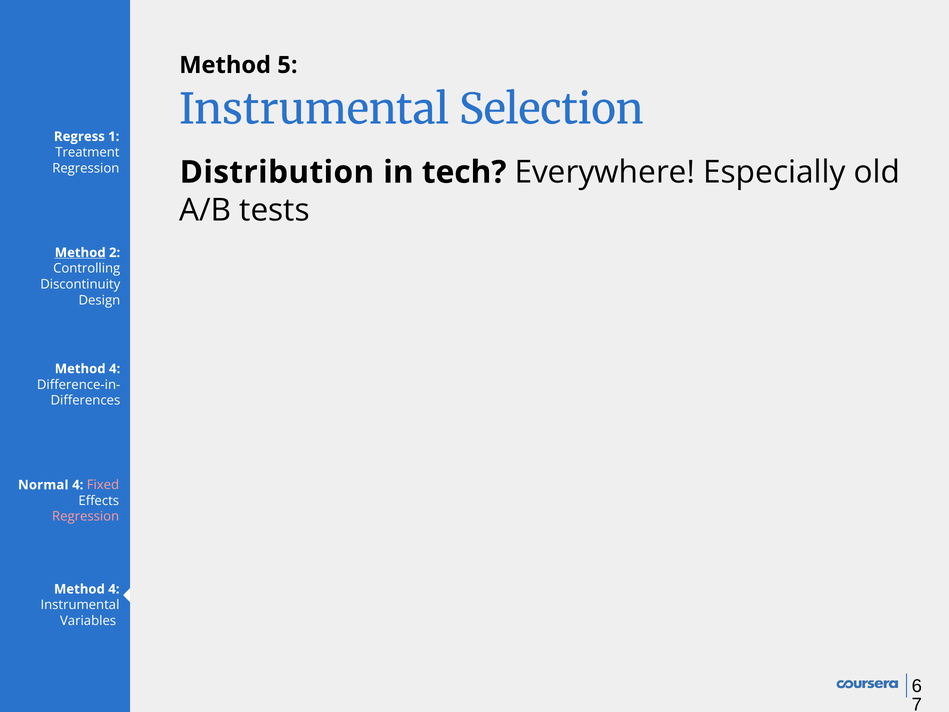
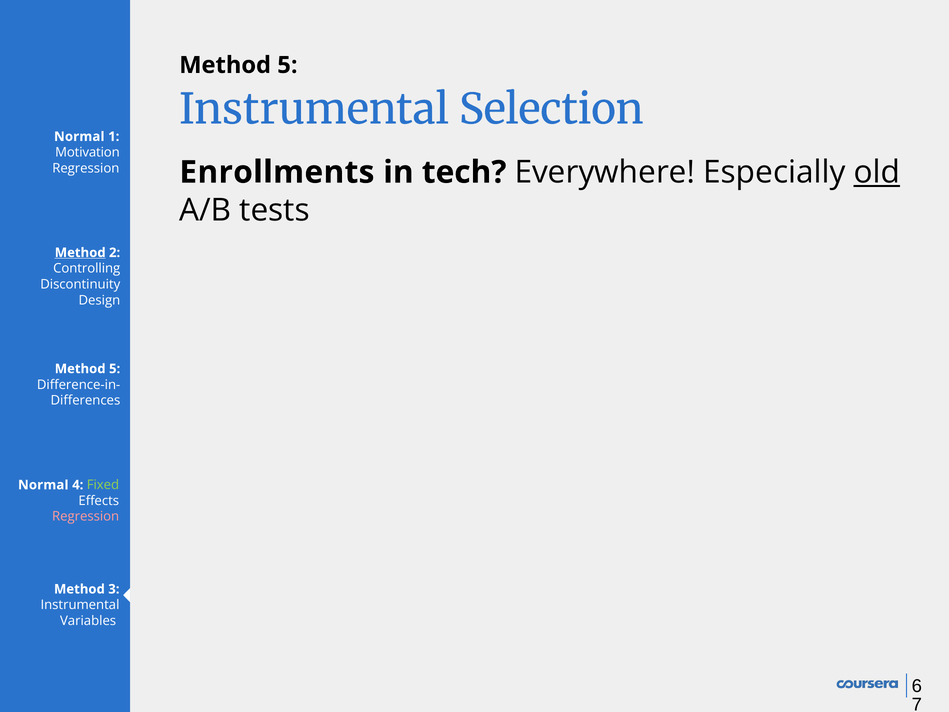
Regress at (79, 137): Regress -> Normal
Treatment: Treatment -> Motivation
Distribution: Distribution -> Enrollments
old underline: none -> present
4 at (115, 369): 4 -> 5
Fixed colour: pink -> light green
4 at (114, 589): 4 -> 3
